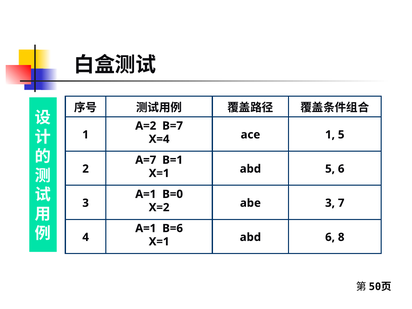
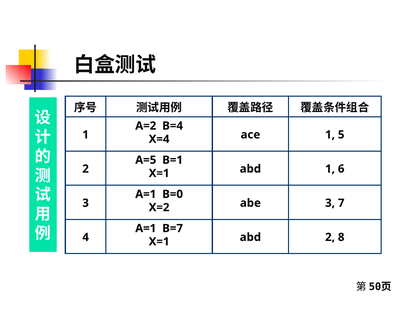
B=7: B=7 -> B=4
A=7: A=7 -> A=5
abd 5: 5 -> 1
B=6: B=6 -> B=7
abd 6: 6 -> 2
